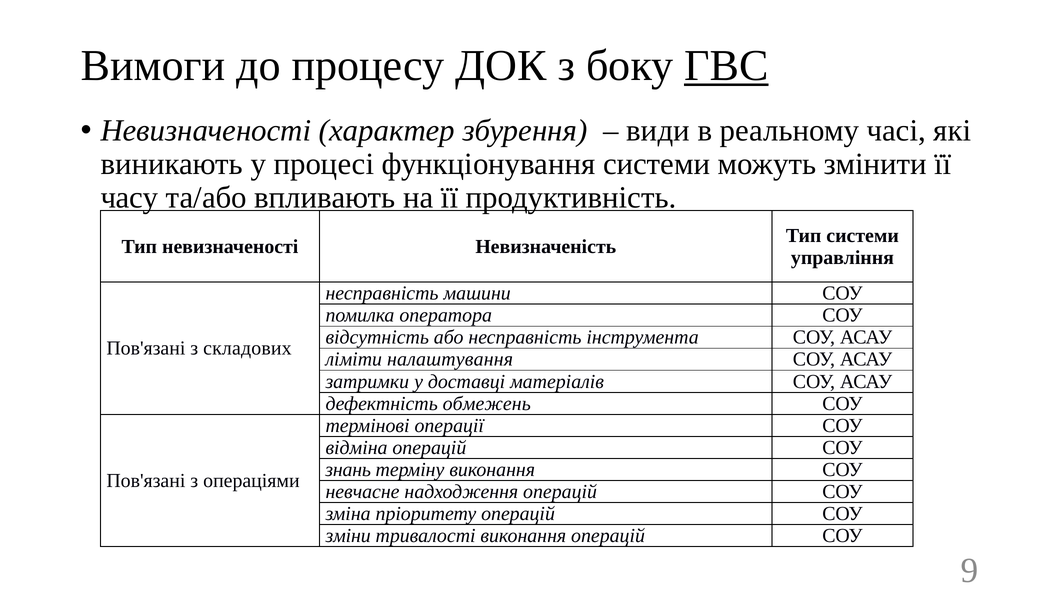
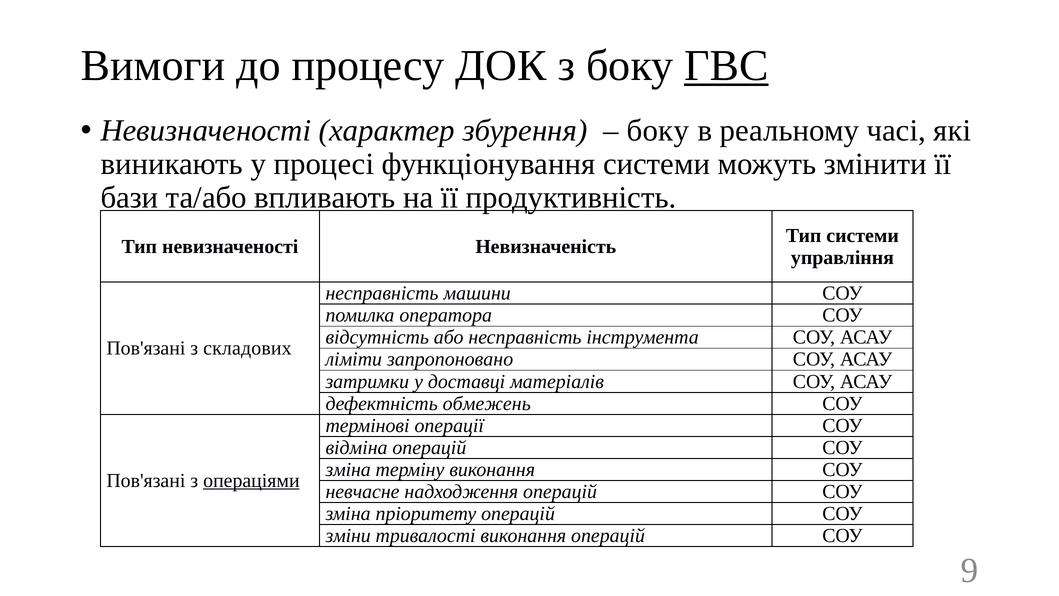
види at (658, 131): види -> боку
часу: часу -> бази
налаштування: налаштування -> запропоновано
знань at (348, 469): знань -> зміна
операціями underline: none -> present
